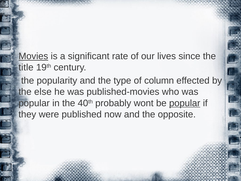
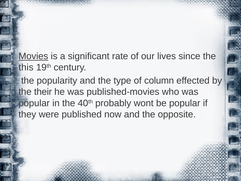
title: title -> this
else: else -> their
popular at (185, 103) underline: present -> none
